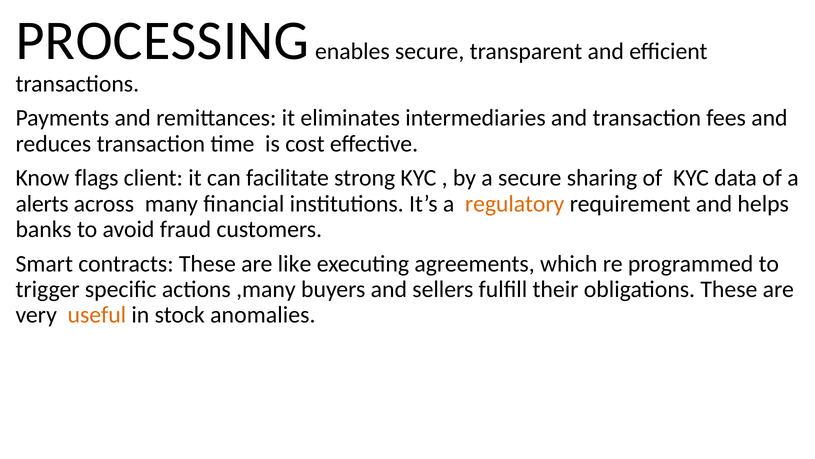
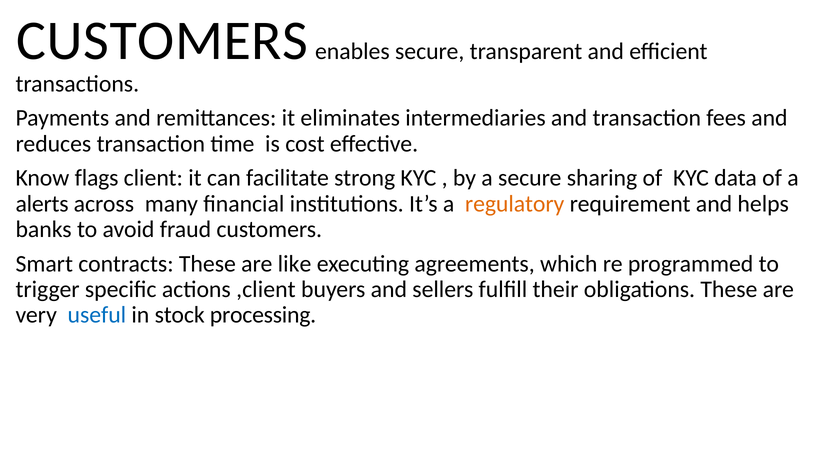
PROCESSING at (162, 41): PROCESSING -> CUSTOMERS
,many: ,many -> ,client
useful colour: orange -> blue
anomalies: anomalies -> processing
